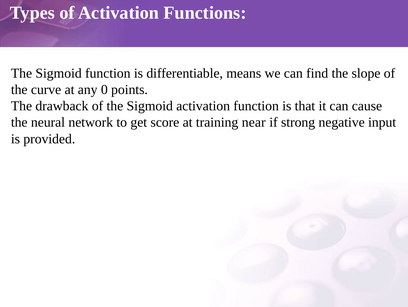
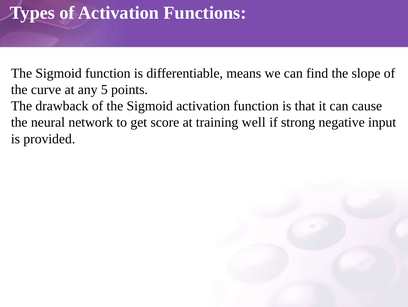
0: 0 -> 5
near: near -> well
